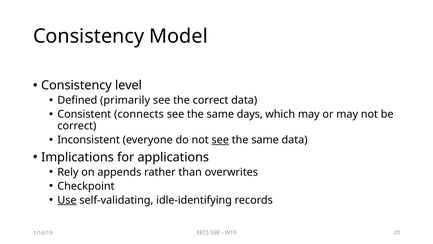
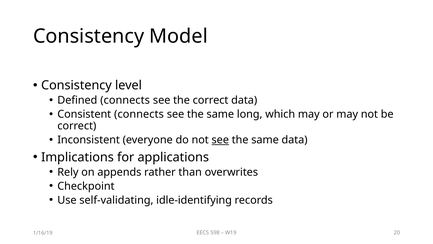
Defined primarily: primarily -> connects
days: days -> long
Use underline: present -> none
